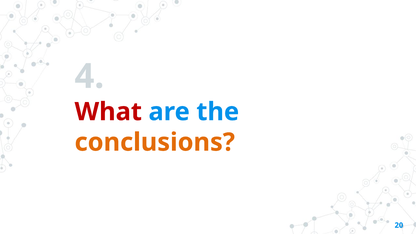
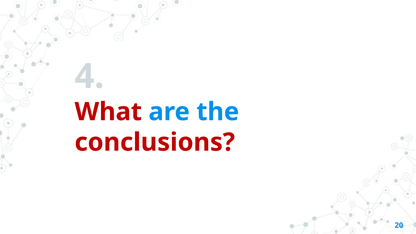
conclusions colour: orange -> red
